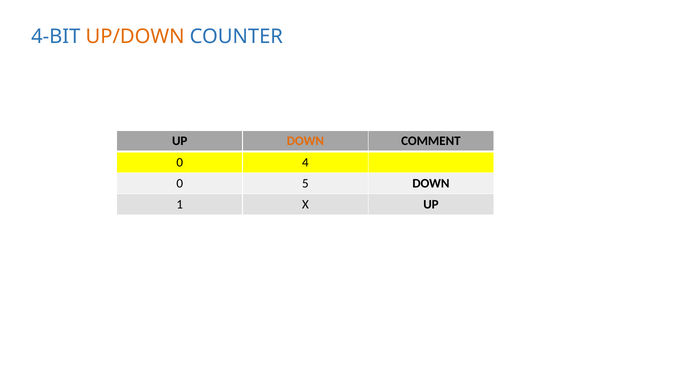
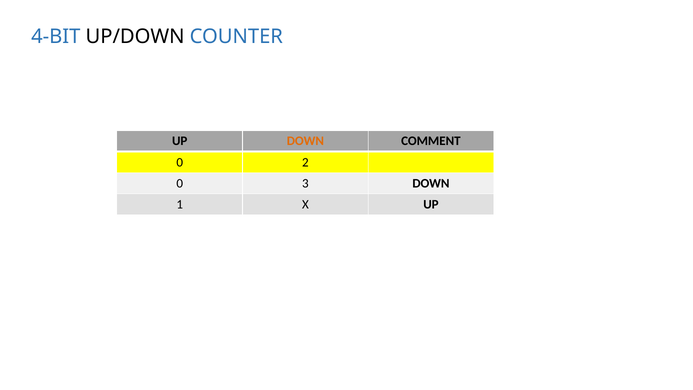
UP/DOWN colour: orange -> black
4: 4 -> 2
5: 5 -> 3
